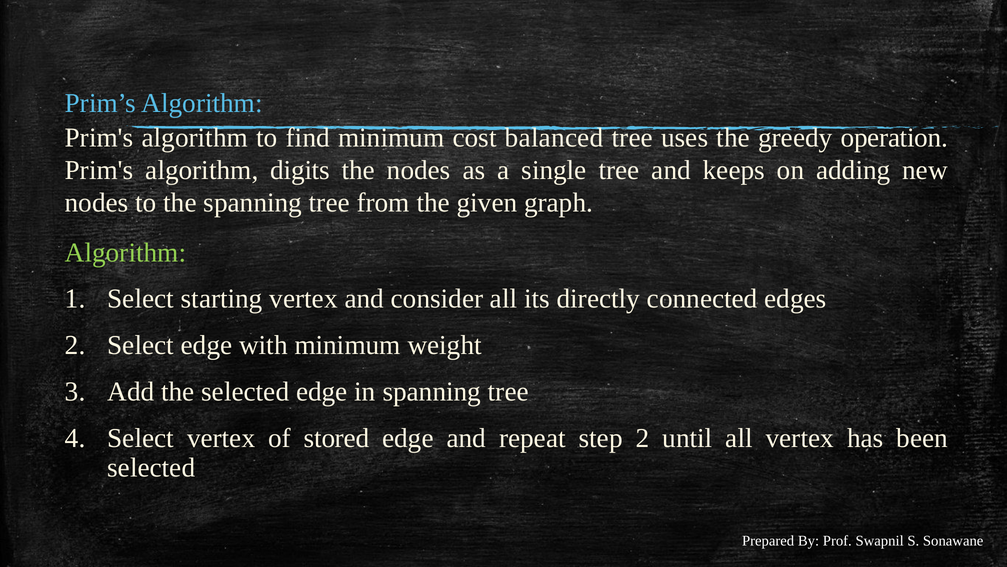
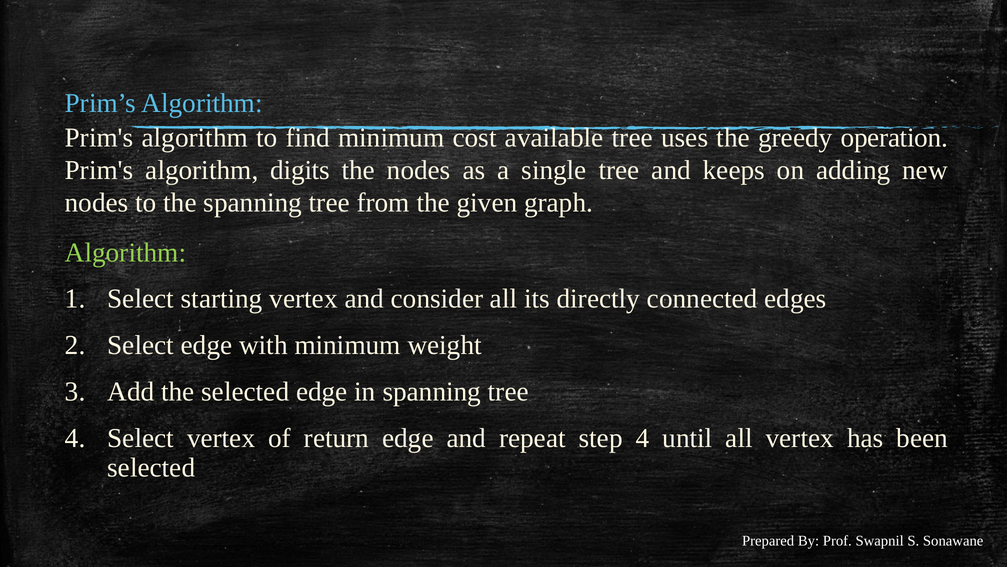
balanced: balanced -> available
stored: stored -> return
step 2: 2 -> 4
